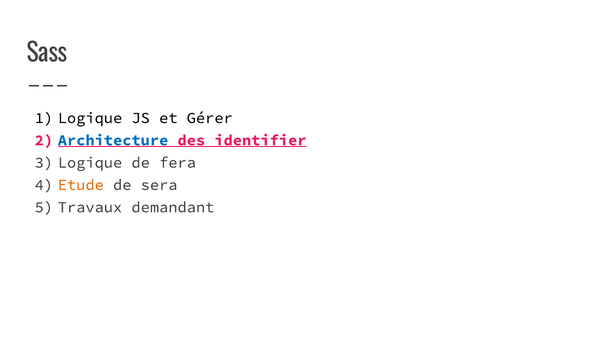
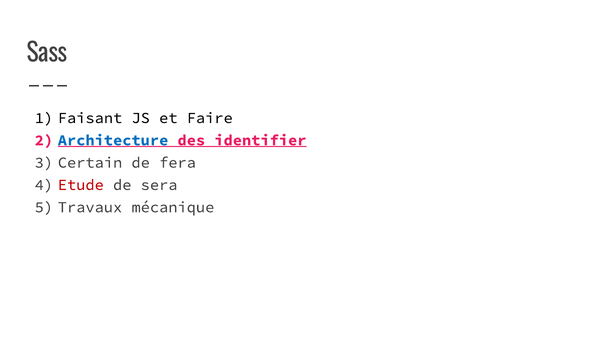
Logique at (90, 118): Logique -> Faisant
Gérer: Gérer -> Faire
Logique at (90, 162): Logique -> Certain
Etude colour: orange -> red
demandant: demandant -> mécanique
